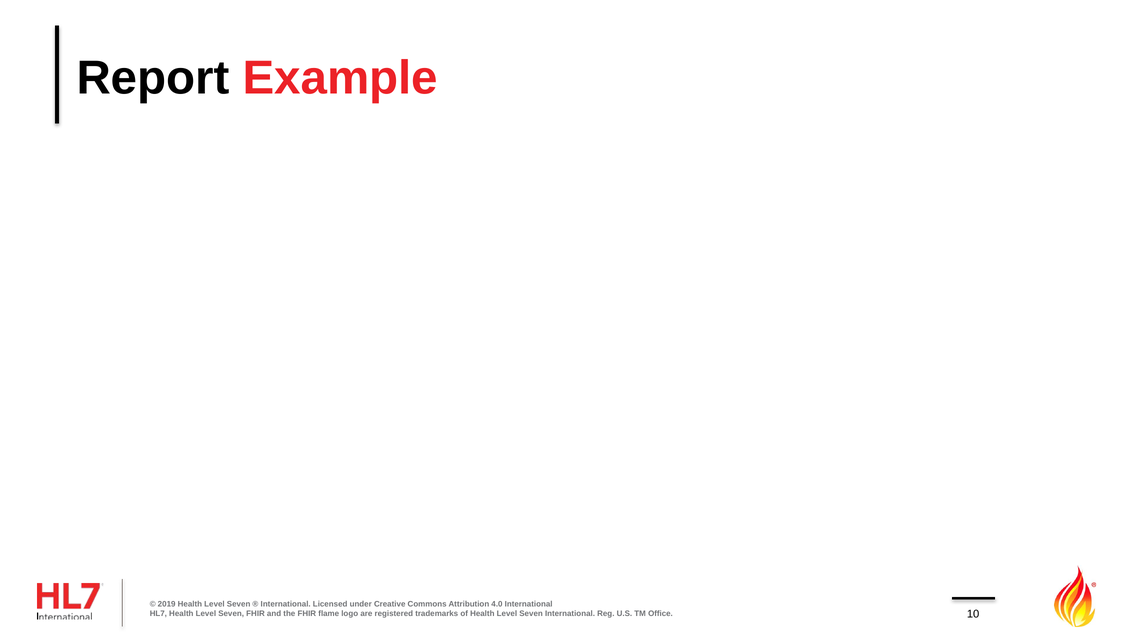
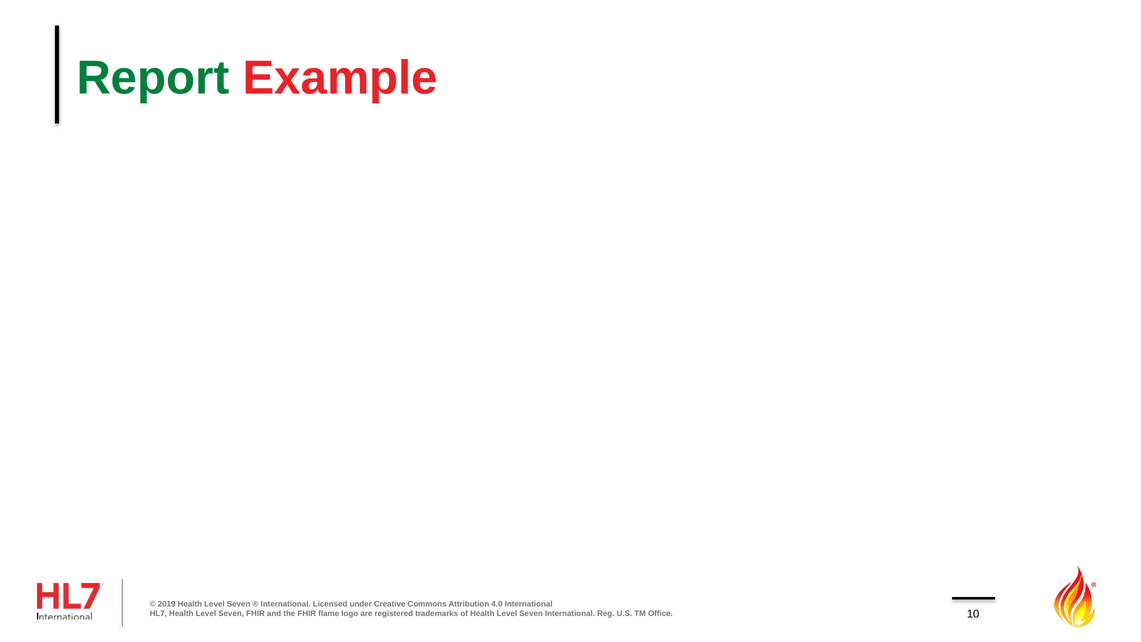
Report colour: black -> green
